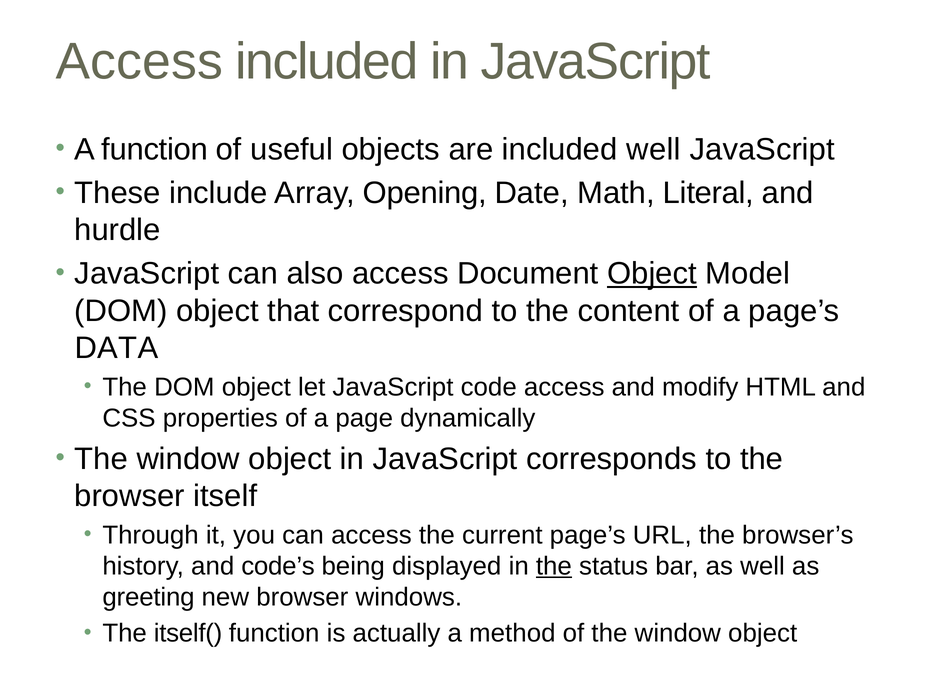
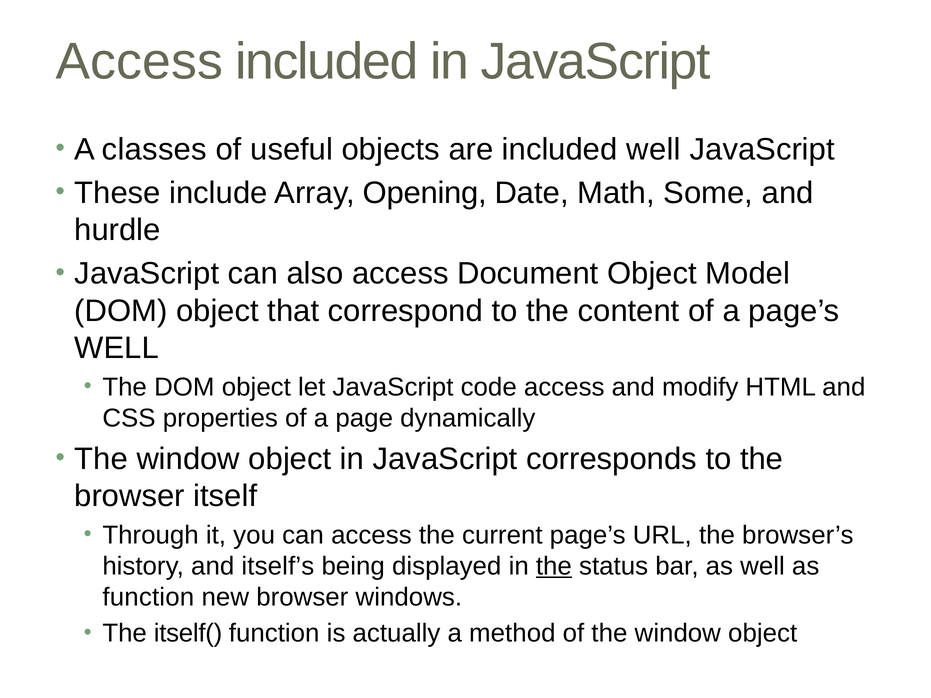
A function: function -> classes
Literal: Literal -> Some
Object at (652, 274) underline: present -> none
DATA at (117, 348): DATA -> WELL
code’s: code’s -> itself’s
greeting at (149, 597): greeting -> function
